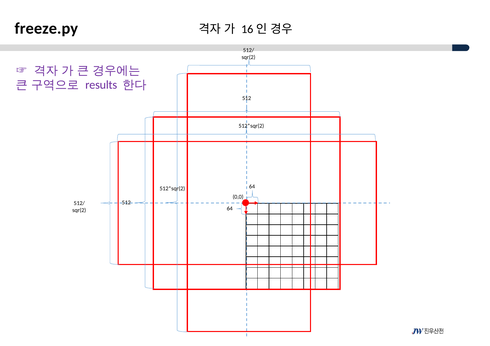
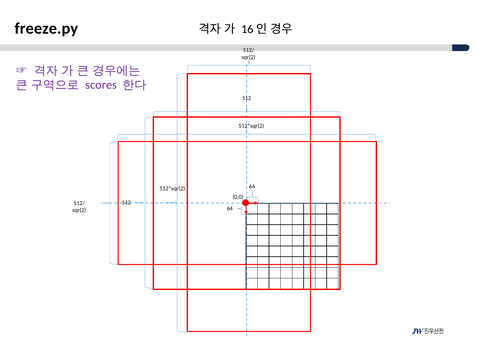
results: results -> scores
